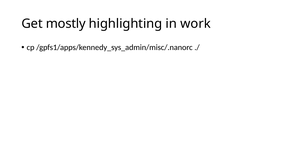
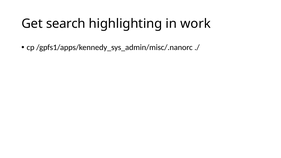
mostly: mostly -> search
